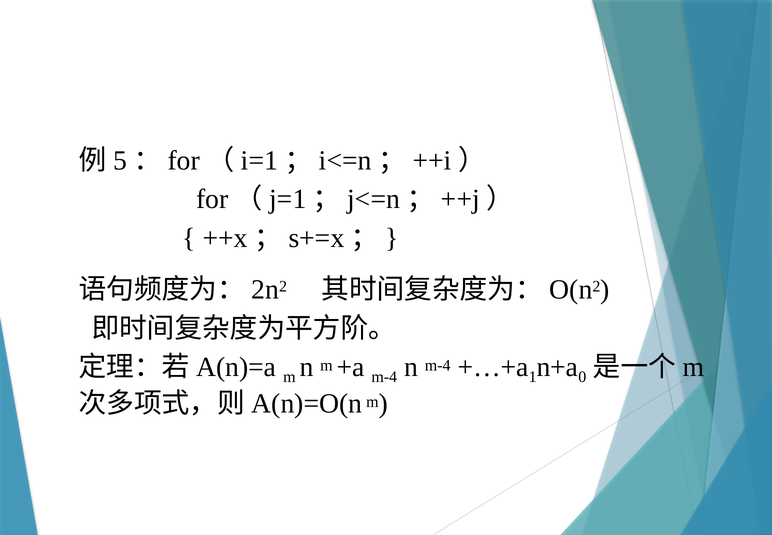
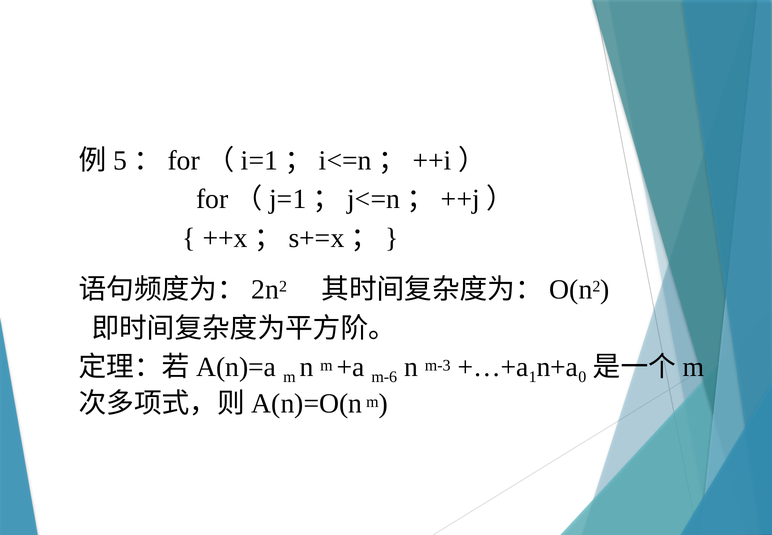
+a m-4: m-4 -> m-6
n m-4: m-4 -> m-3
